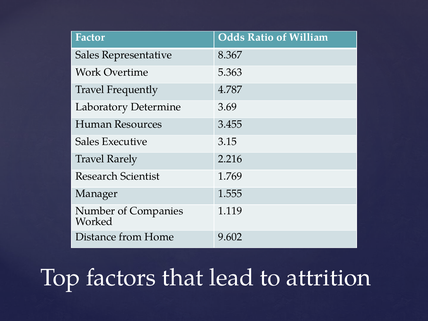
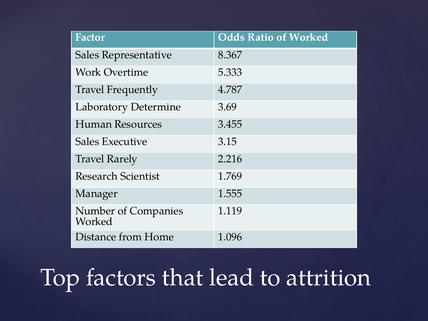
of William: William -> Worked
5.363: 5.363 -> 5.333
9.602: 9.602 -> 1.096
